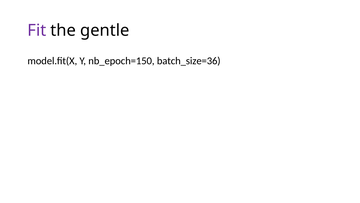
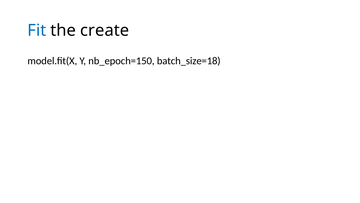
Fit colour: purple -> blue
gentle: gentle -> create
batch_size=36: batch_size=36 -> batch_size=18
